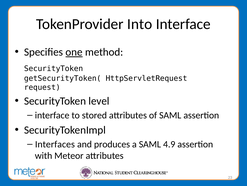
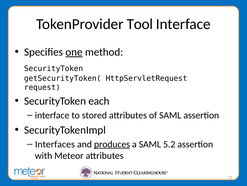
Into: Into -> Tool
level: level -> each
produces underline: none -> present
4.9: 4.9 -> 5.2
